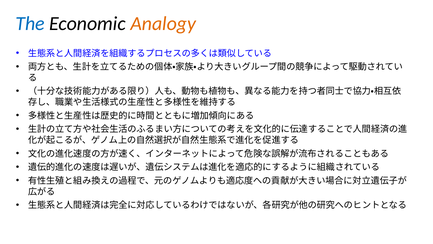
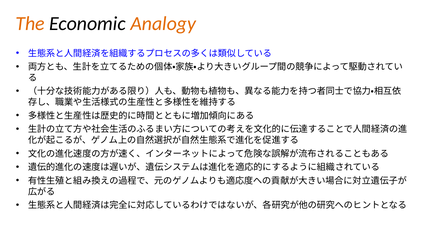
The colour: blue -> orange
